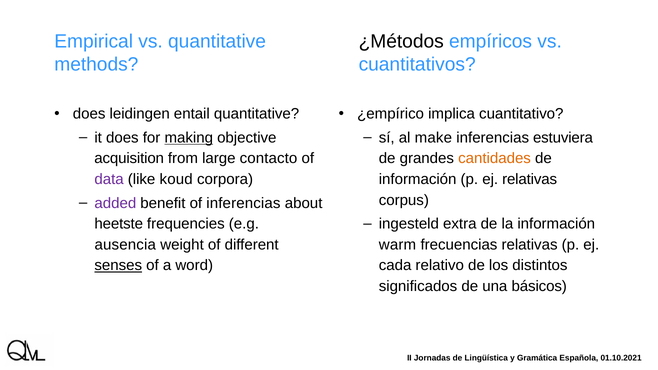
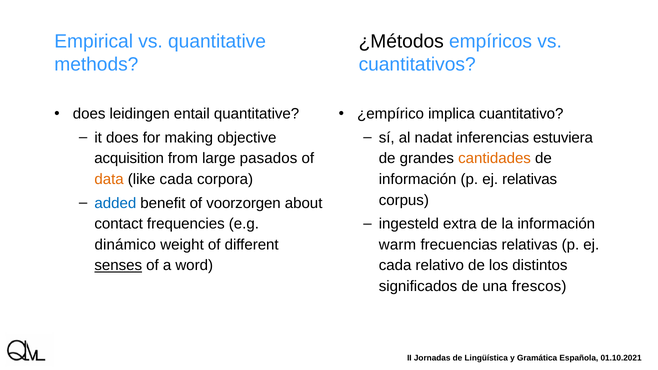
making underline: present -> none
make: make -> nadat
contacto: contacto -> pasados
data colour: purple -> orange
like koud: koud -> cada
added colour: purple -> blue
of inferencias: inferencias -> voorzorgen
heetste: heetste -> contact
ausencia: ausencia -> dinámico
básicos: básicos -> frescos
